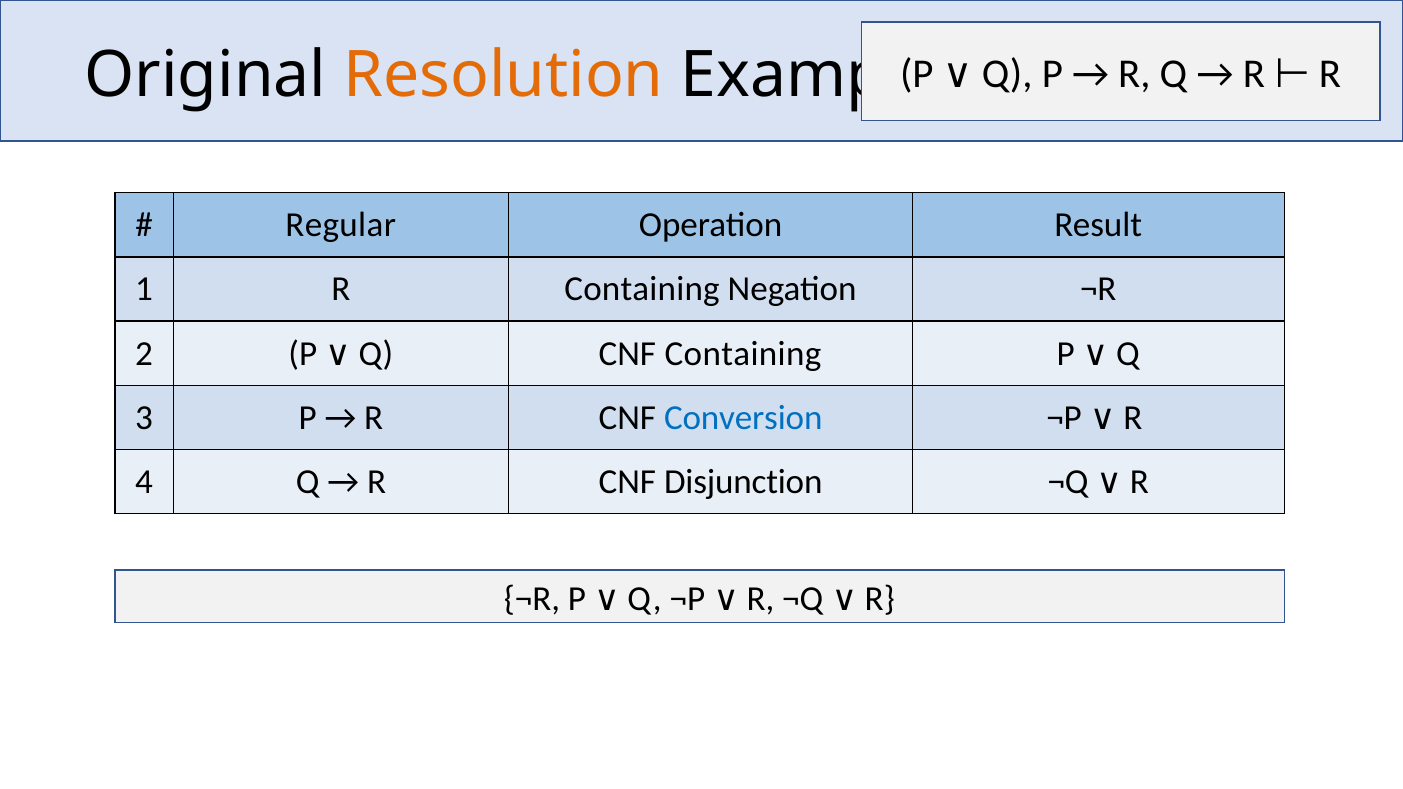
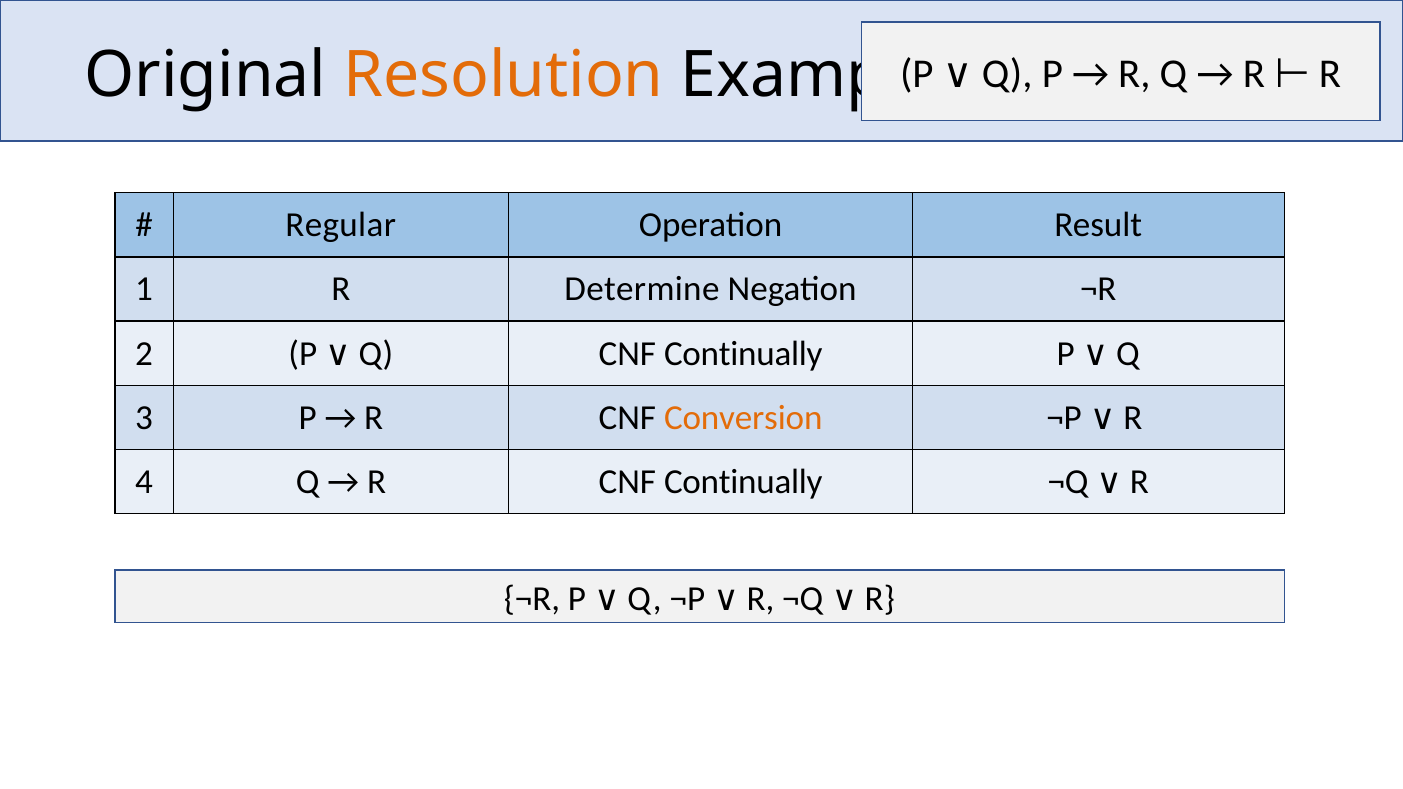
R Containing: Containing -> Determine
Containing at (743, 354): Containing -> Continually
Conversion colour: blue -> orange
R CNF Disjunction: Disjunction -> Continually
